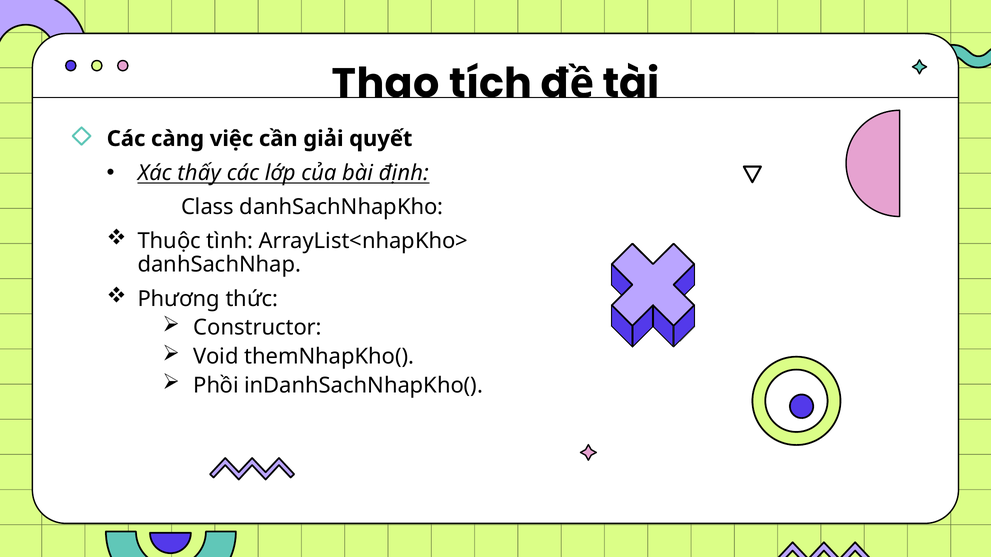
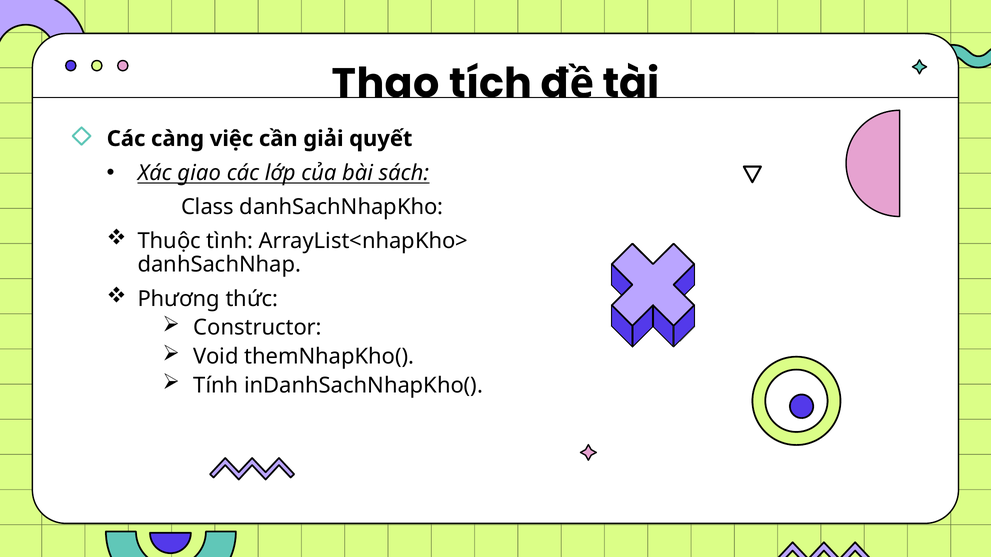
thấy: thấy -> giao
định: định -> sách
Phồi: Phồi -> Tính
